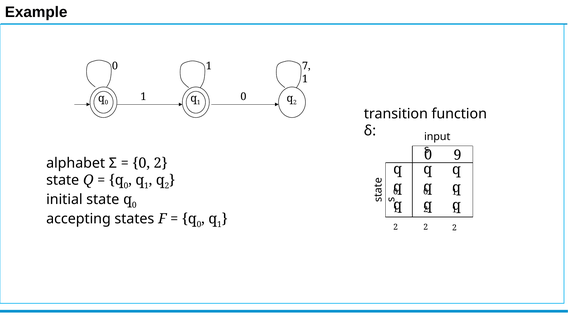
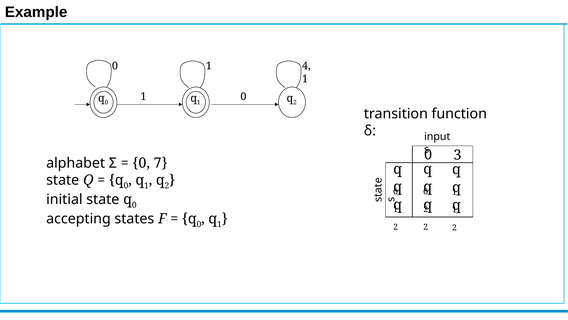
7: 7 -> 4
9: 9 -> 3
0 2: 2 -> 7
